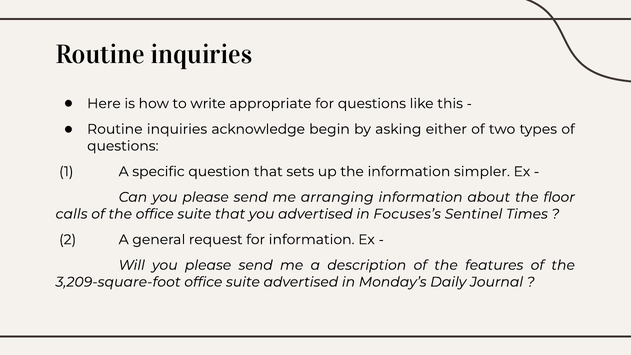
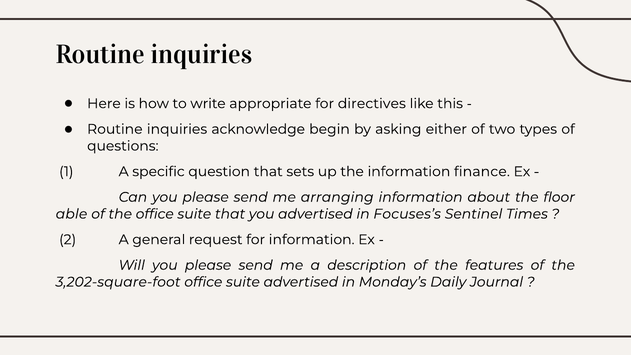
for questions: questions -> directives
simpler: simpler -> finance
calls: calls -> able
3,209-square-foot: 3,209-square-foot -> 3,202-square-foot
